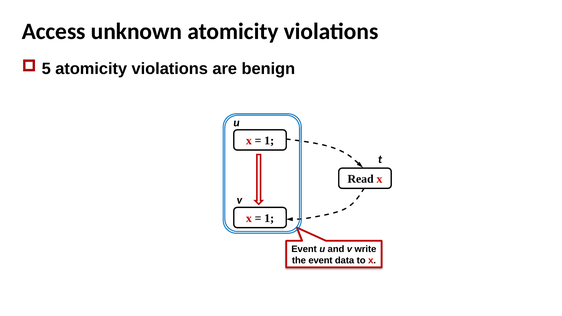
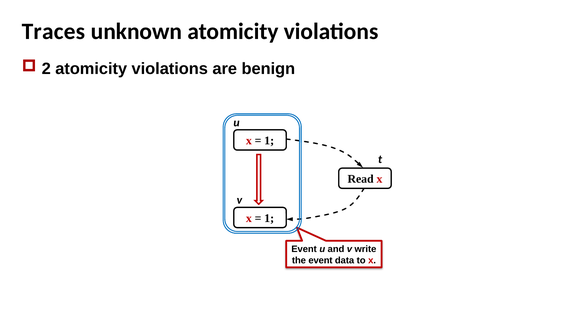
Access: Access -> Traces
5: 5 -> 2
